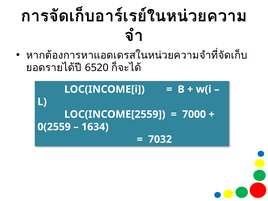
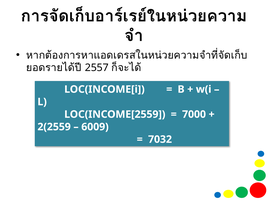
6520: 6520 -> 2557
0(2559: 0(2559 -> 2(2559
1634: 1634 -> 6009
